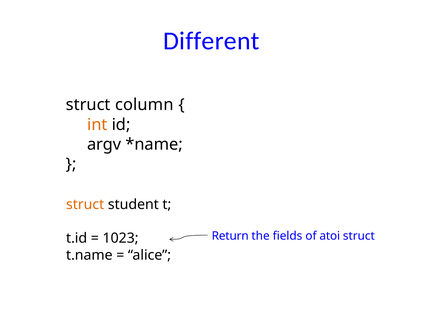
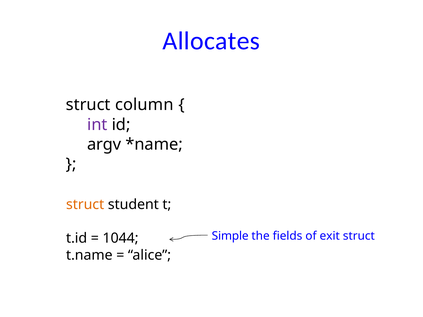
Different: Different -> Allocates
int colour: orange -> purple
Return: Return -> Simple
atoi: atoi -> exit
1023: 1023 -> 1044
